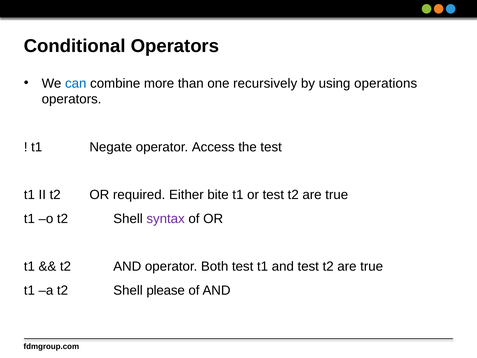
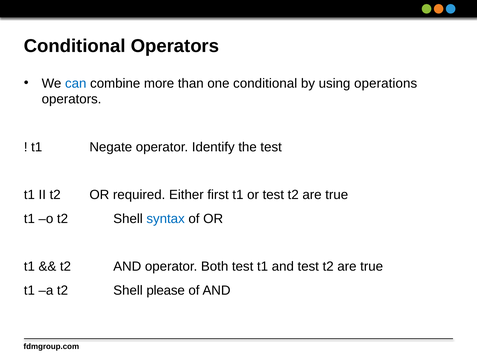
one recursively: recursively -> conditional
Access: Access -> Identify
bite: bite -> first
syntax colour: purple -> blue
